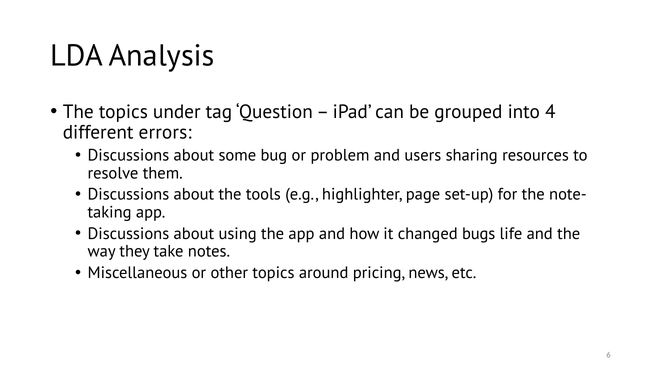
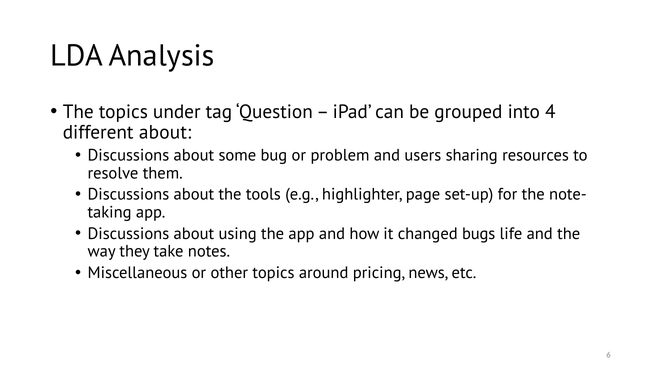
different errors: errors -> about
